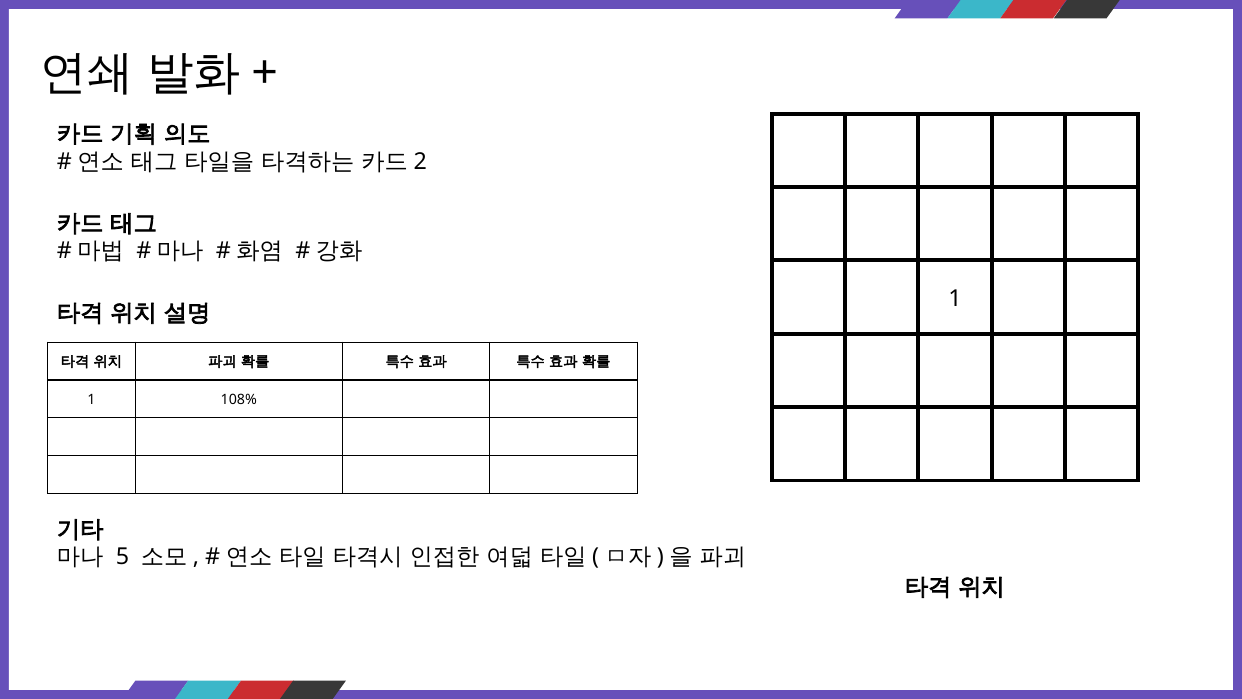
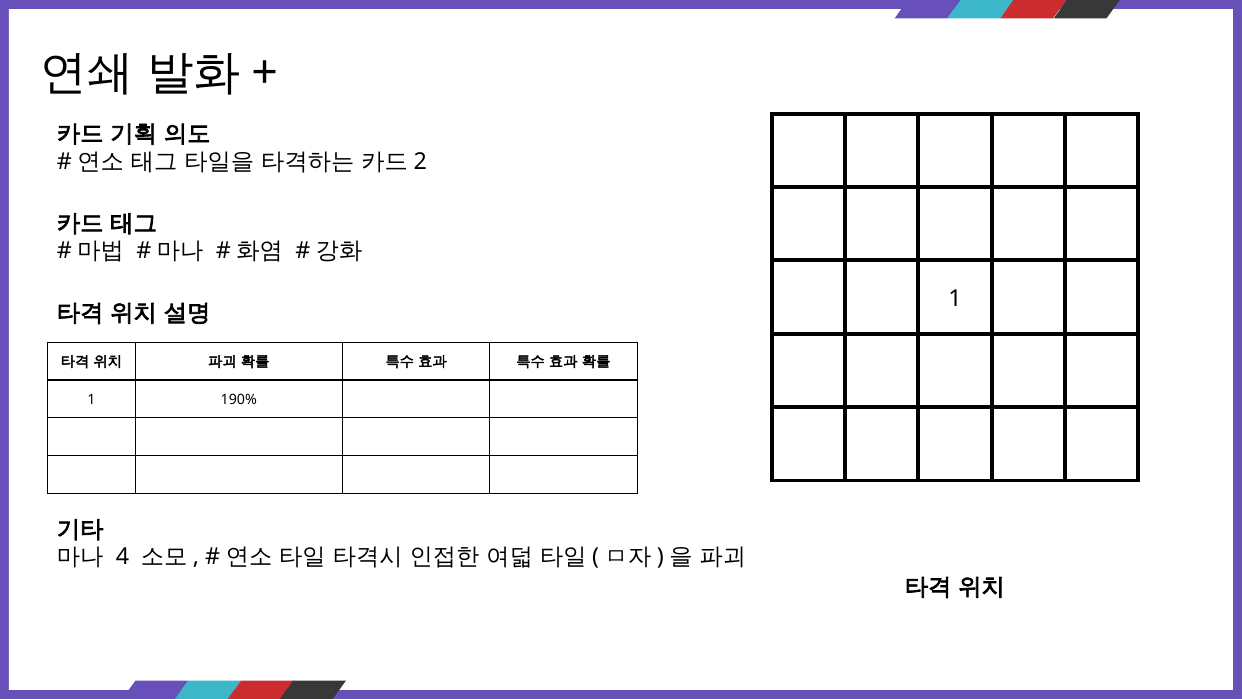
108%: 108% -> 190%
5: 5 -> 4
